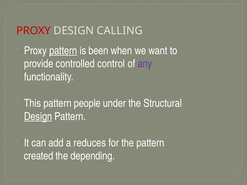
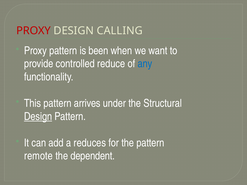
pattern at (63, 51) underline: present -> none
control: control -> reduce
any colour: purple -> blue
people: people -> arrives
created: created -> remote
depending: depending -> dependent
